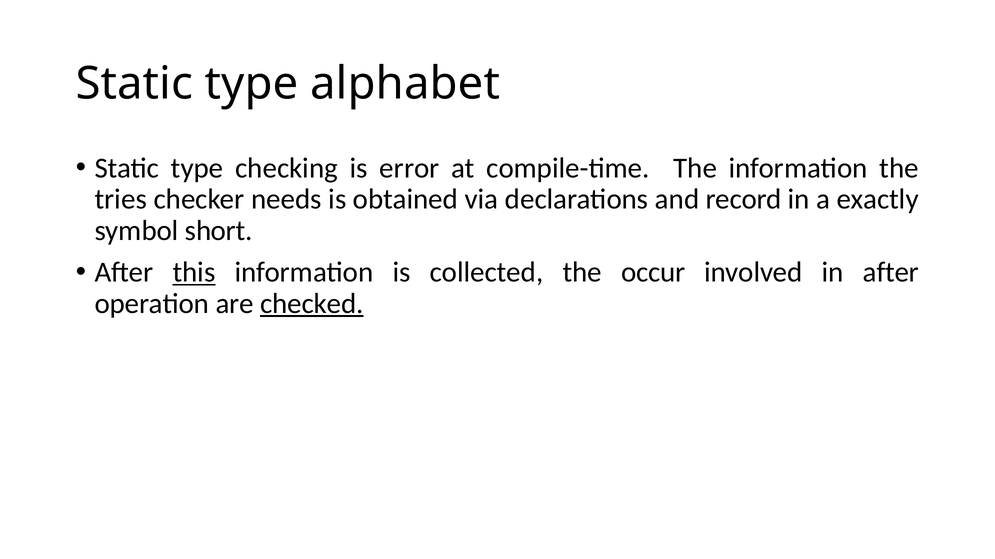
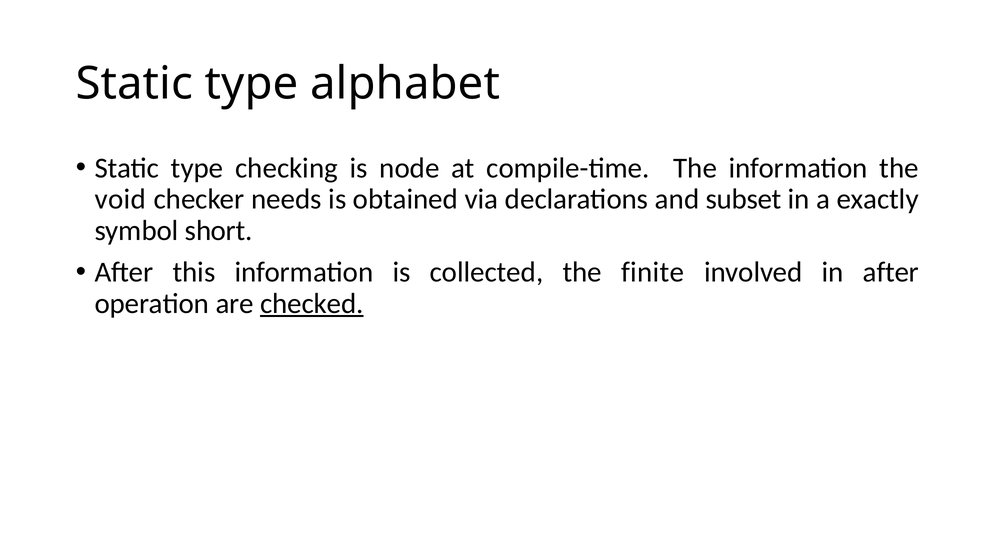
error: error -> node
tries: tries -> void
record: record -> subset
this underline: present -> none
occur: occur -> finite
